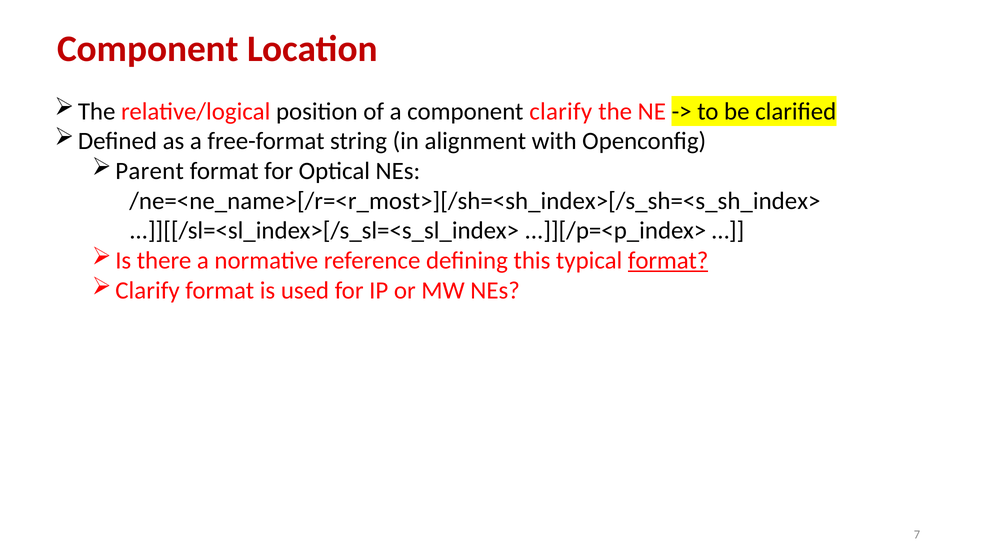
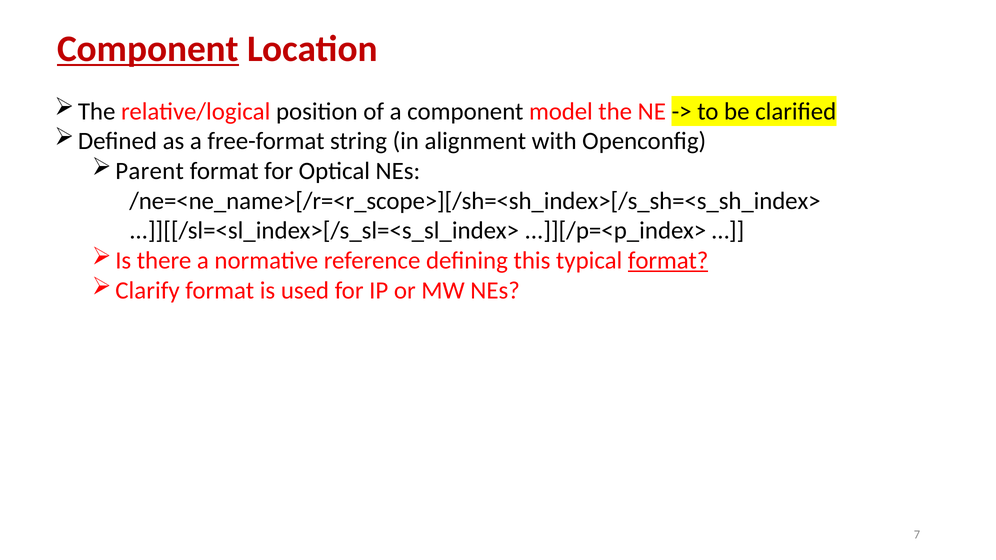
Component at (148, 49) underline: none -> present
component clarify: clarify -> model
/ne=<ne_name>[/r=<r_most>][/sh=<sh_index>[/s_sh=<s_sh_index>: /ne=<ne_name>[/r=<r_most>][/sh=<sh_index>[/s_sh=<s_sh_index> -> /ne=<ne_name>[/r=<r_scope>][/sh=<sh_index>[/s_sh=<s_sh_index>
